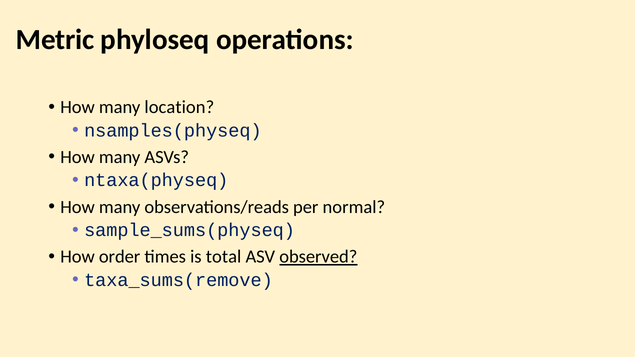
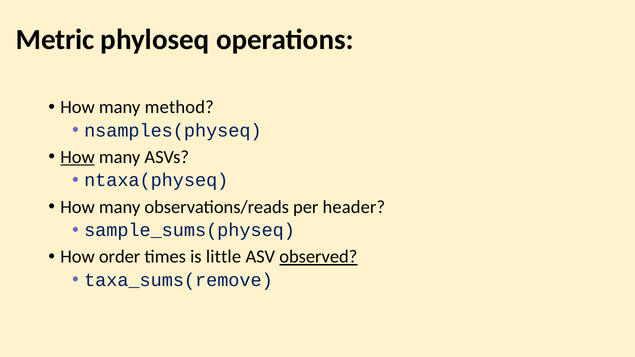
location: location -> method
How at (78, 157) underline: none -> present
normal: normal -> header
total: total -> little
